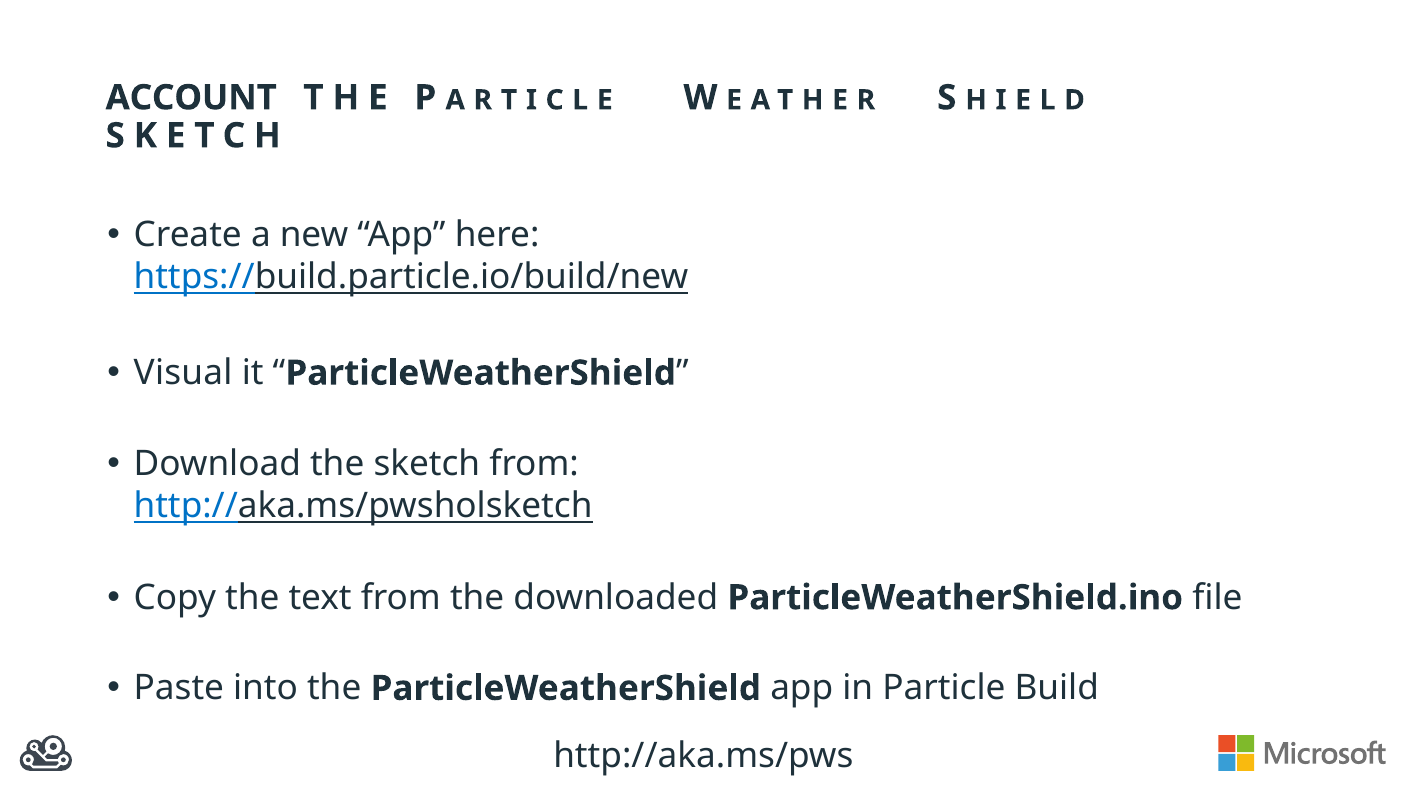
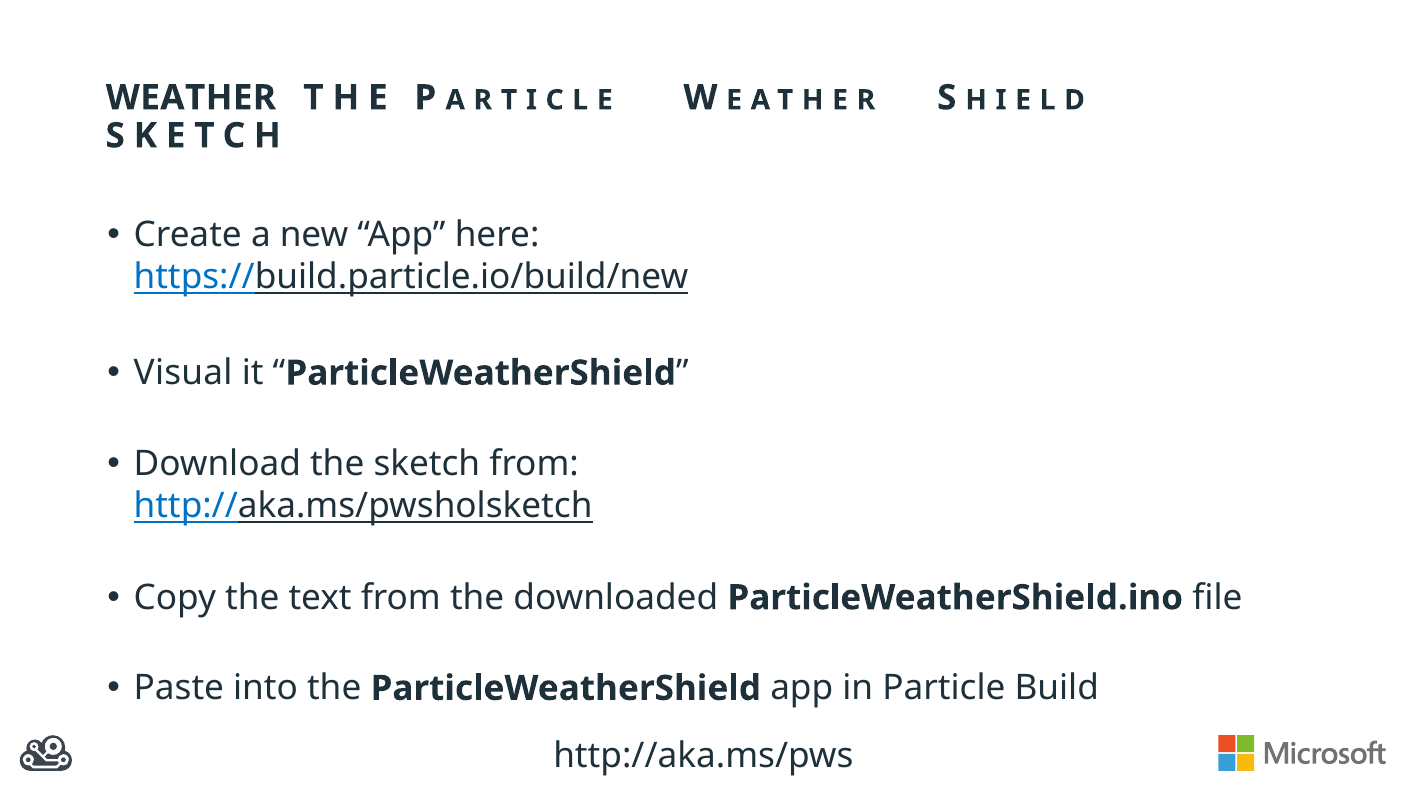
ACCOUNT: ACCOUNT -> WEATHER
